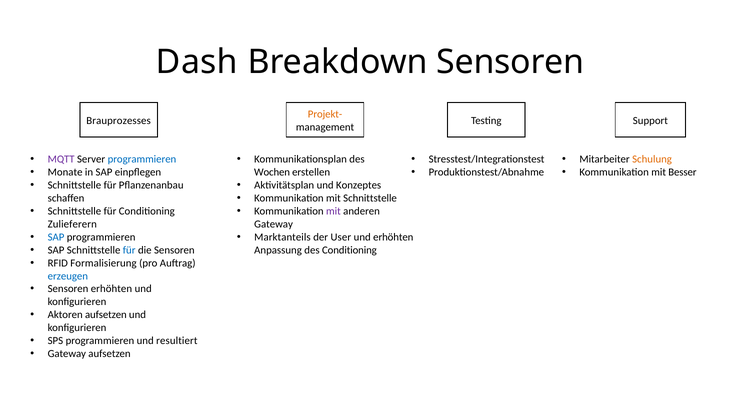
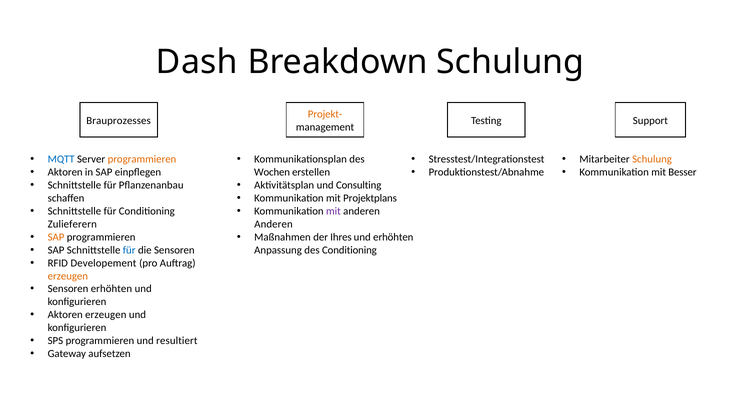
Breakdown Sensoren: Sensoren -> Schulung
MQTT colour: purple -> blue
programmieren at (142, 160) colour: blue -> orange
Monate at (65, 172): Monate -> Aktoren
Konzeptes: Konzeptes -> Consulting
mit Schnittstelle: Schnittstelle -> Projektplans
Gateway at (274, 224): Gateway -> Anderen
SAP at (56, 237) colour: blue -> orange
Marktanteils: Marktanteils -> Maßnahmen
User: User -> Ihres
Formalisierung: Formalisierung -> Developement
erzeugen at (68, 276) colour: blue -> orange
Aktoren aufsetzen: aufsetzen -> erzeugen
